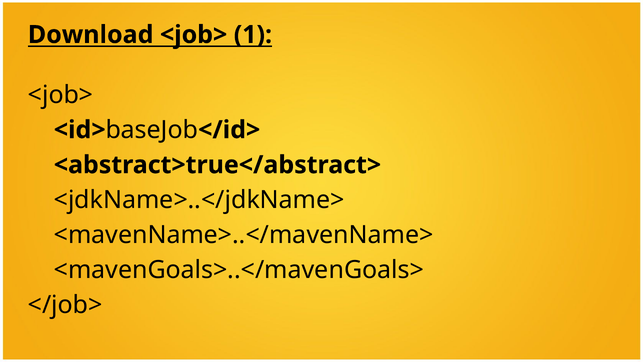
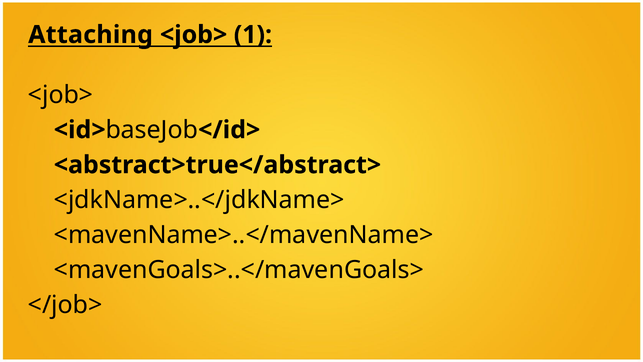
Download: Download -> Attaching
